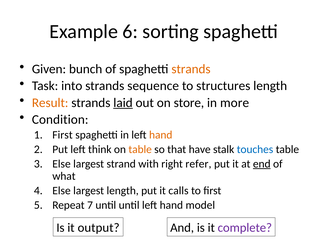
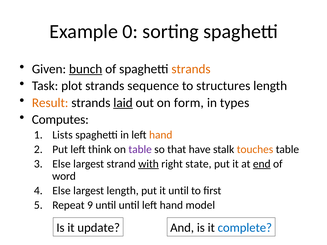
6: 6 -> 0
bunch underline: none -> present
into: into -> plot
store: store -> form
more: more -> types
Condition: Condition -> Computes
1 First: First -> Lists
table at (140, 149) colour: orange -> purple
touches colour: blue -> orange
with underline: none -> present
refer: refer -> state
what: what -> word
it calls: calls -> until
7: 7 -> 9
output: output -> update
complete colour: purple -> blue
